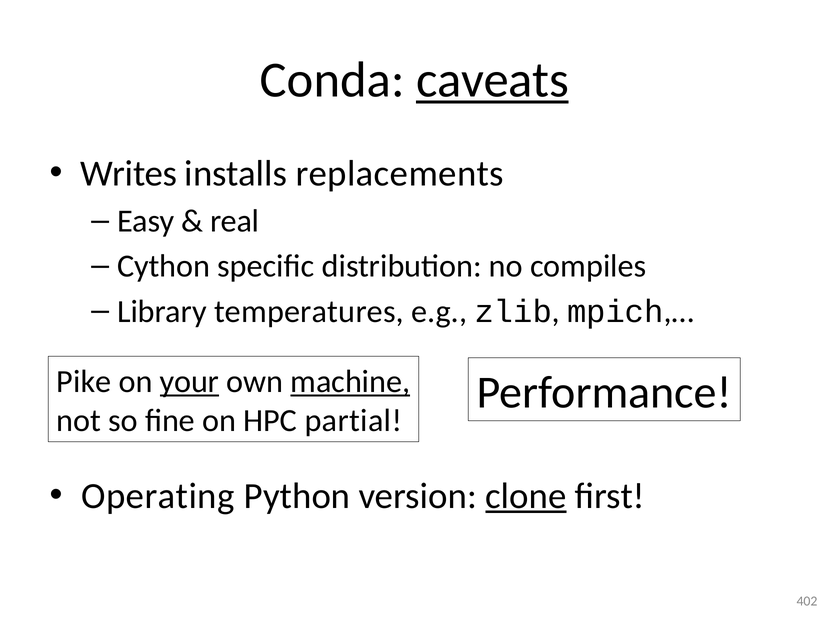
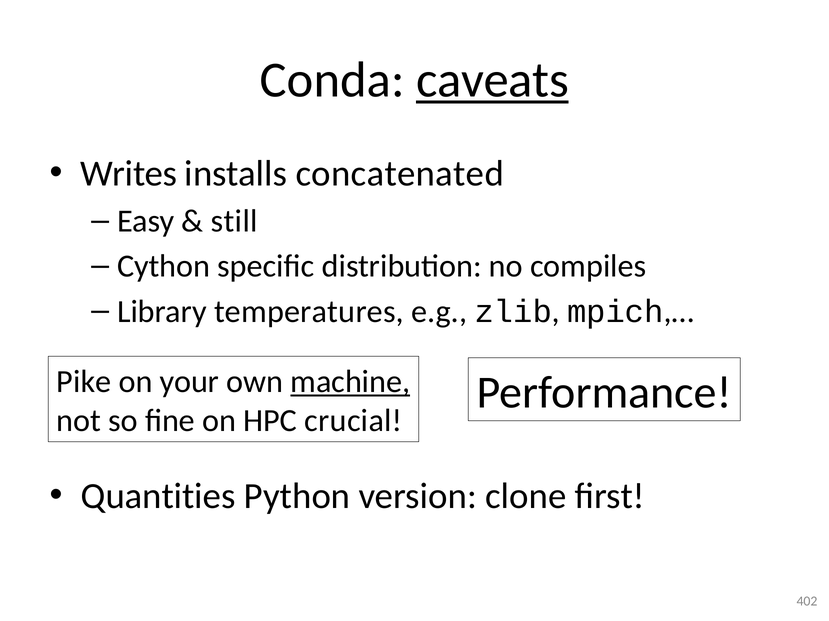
replacements: replacements -> concatenated
real: real -> still
your underline: present -> none
partial: partial -> crucial
Operating: Operating -> Quantities
clone underline: present -> none
